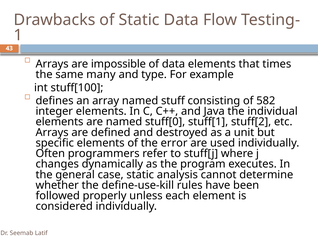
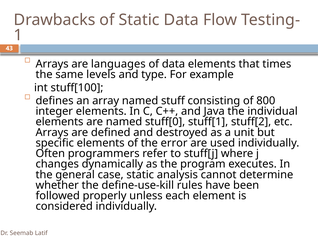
impossible: impossible -> languages
many: many -> levels
582: 582 -> 800
